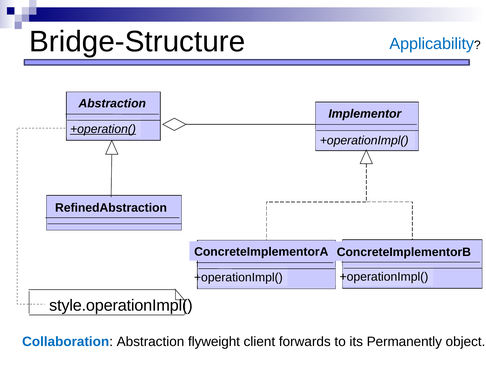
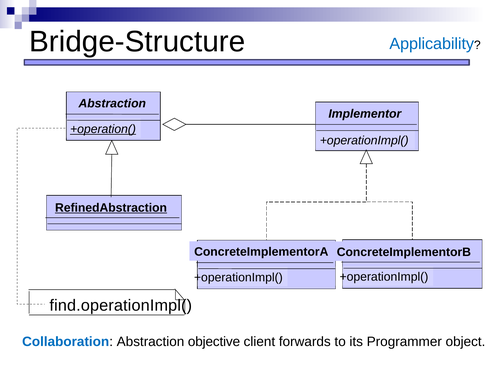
RefinedAbstraction underline: none -> present
style.operationImpl(: style.operationImpl( -> find.operationImpl(
flyweight: flyweight -> objective
Permanently: Permanently -> Programmer
